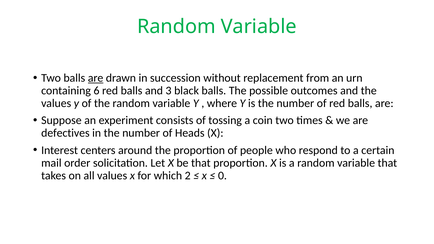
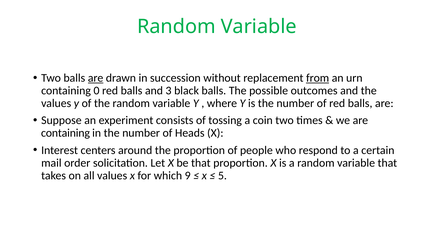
from underline: none -> present
6: 6 -> 0
defectives at (65, 133): defectives -> containing
2: 2 -> 9
0: 0 -> 5
